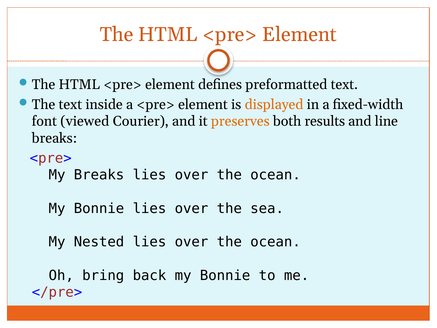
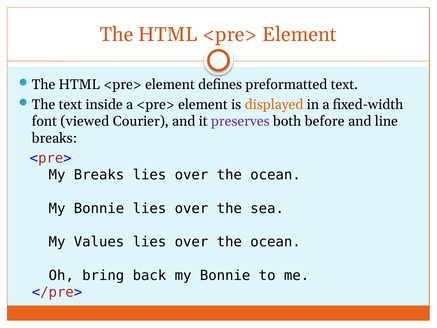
preserves colour: orange -> purple
results: results -> before
Nested: Nested -> Values
